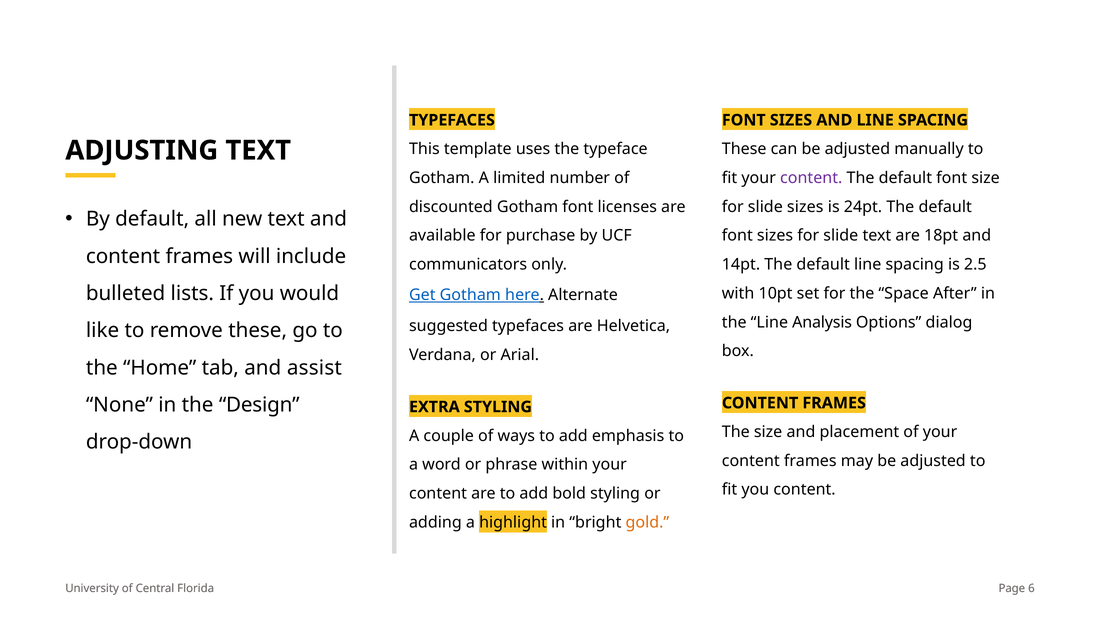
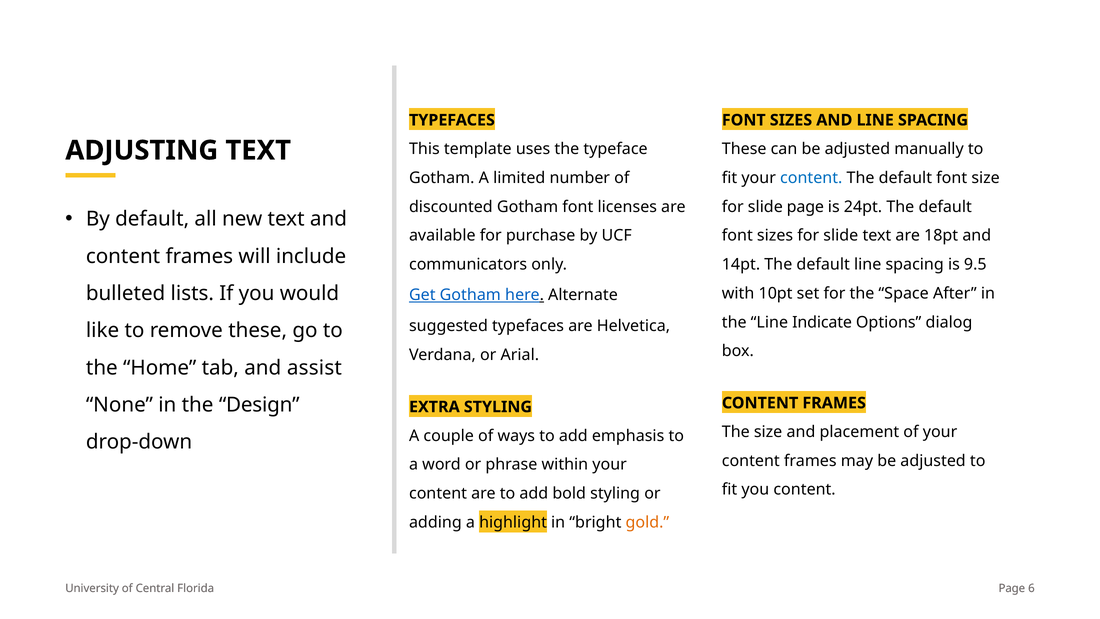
content at (811, 178) colour: purple -> blue
slide sizes: sizes -> page
2.5: 2.5 -> 9.5
Analysis: Analysis -> Indicate
